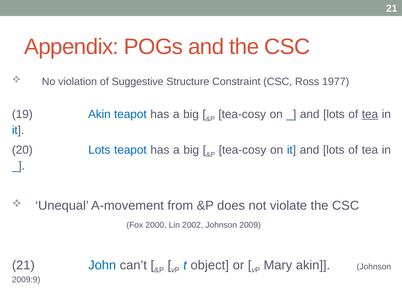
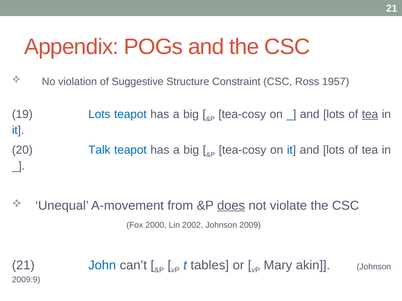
1977: 1977 -> 1957
19 Akin: Akin -> Lots
20 Lots: Lots -> Talk
does underline: none -> present
object: object -> tables
